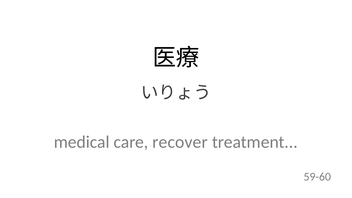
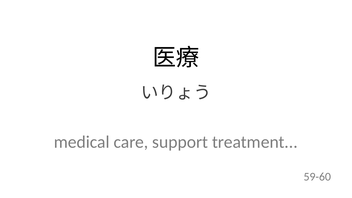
recover: recover -> support
